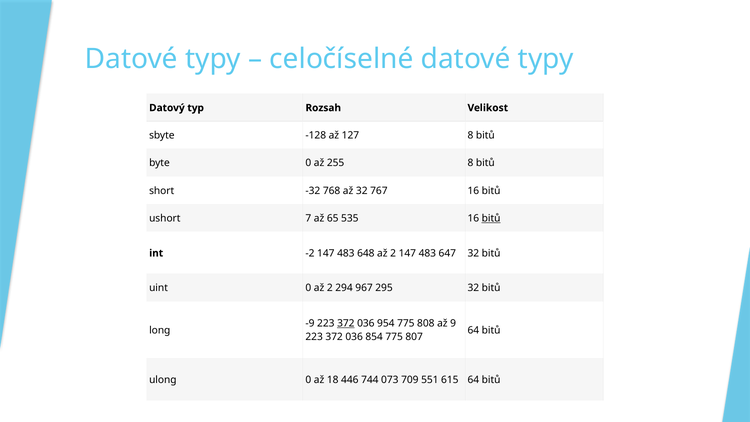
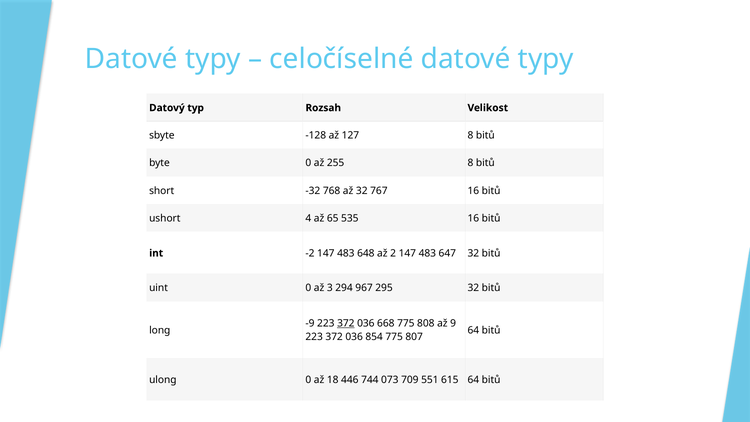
7: 7 -> 4
bitů at (491, 218) underline: present -> none
0 až 2: 2 -> 3
954: 954 -> 668
